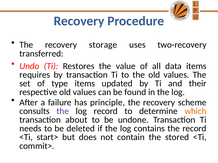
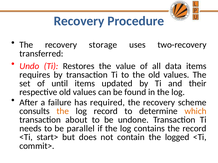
type: type -> until
principle: principle -> required
the at (63, 111) colour: purple -> orange
deleted: deleted -> parallel
stored: stored -> logged
